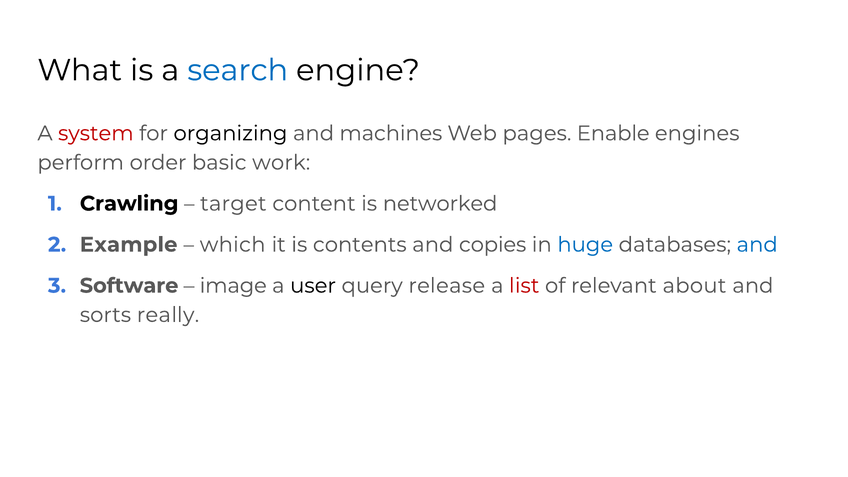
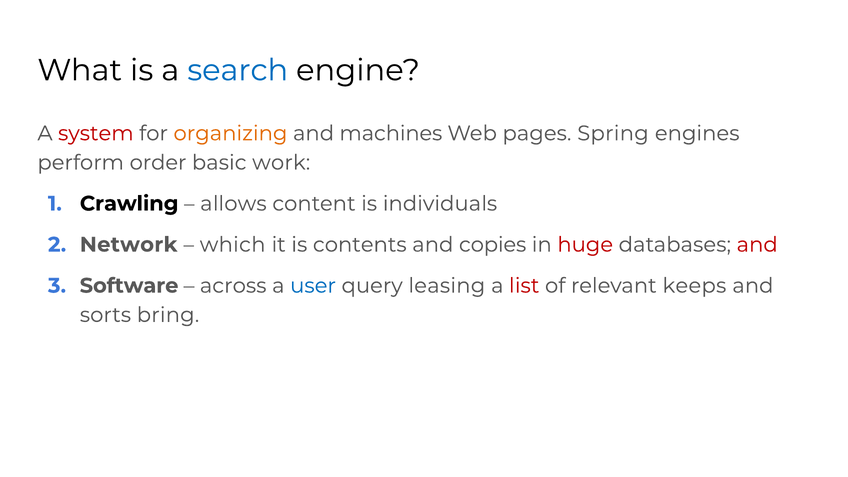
organizing colour: black -> orange
Enable: Enable -> Spring
target: target -> allows
networked: networked -> individuals
Example: Example -> Network
huge colour: blue -> red
and at (757, 245) colour: blue -> red
image: image -> across
user colour: black -> blue
release: release -> leasing
about: about -> keeps
really: really -> bring
